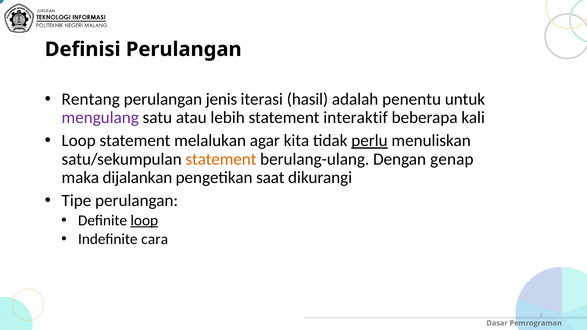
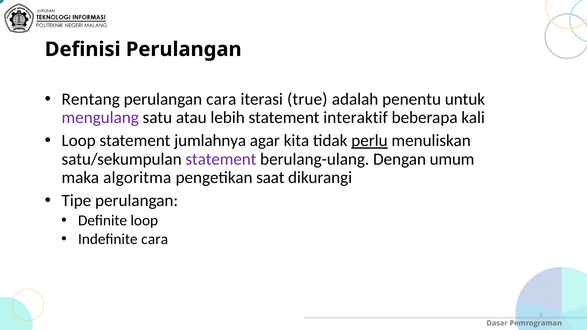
perulangan jenis: jenis -> cara
hasil: hasil -> true
melalukan: melalukan -> jumlahnya
statement at (221, 159) colour: orange -> purple
genap: genap -> umum
dijalankan: dijalankan -> algoritma
loop at (144, 220) underline: present -> none
